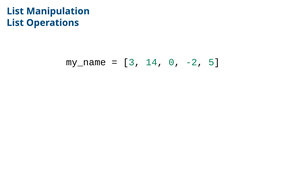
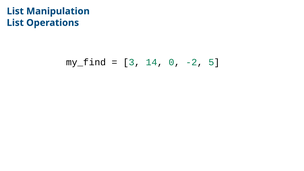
my_name: my_name -> my_find
